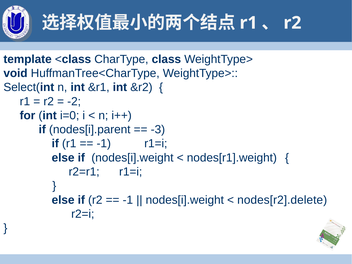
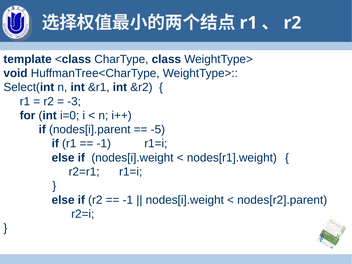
-2: -2 -> -3
-3: -3 -> -5
nodes[r2].delete: nodes[r2].delete -> nodes[r2].parent
